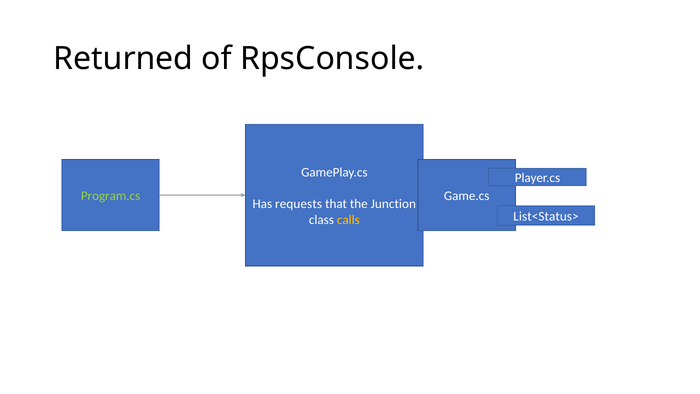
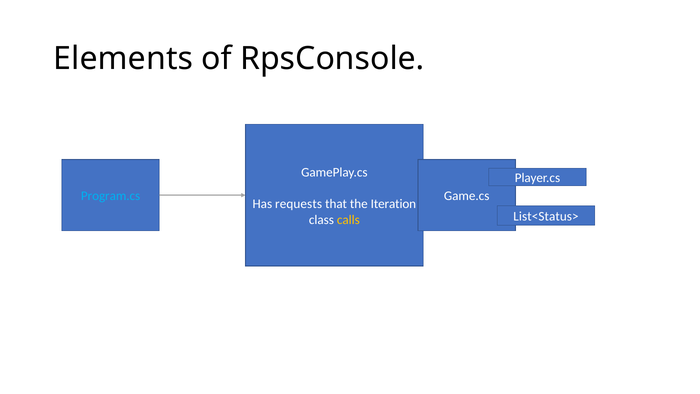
Returned: Returned -> Elements
Program.cs colour: light green -> light blue
Junction: Junction -> Iteration
